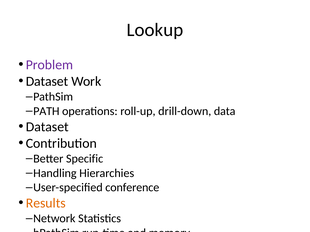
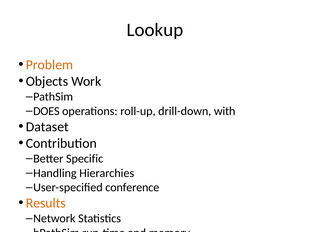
Problem colour: purple -> orange
Dataset at (47, 82): Dataset -> Objects
PATH: PATH -> DOES
data: data -> with
